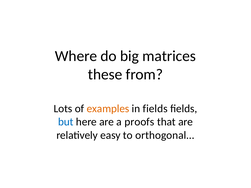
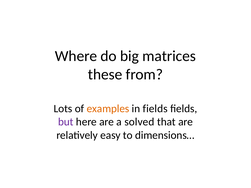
but colour: blue -> purple
proofs: proofs -> solved
orthogonal…: orthogonal… -> dimensions…
